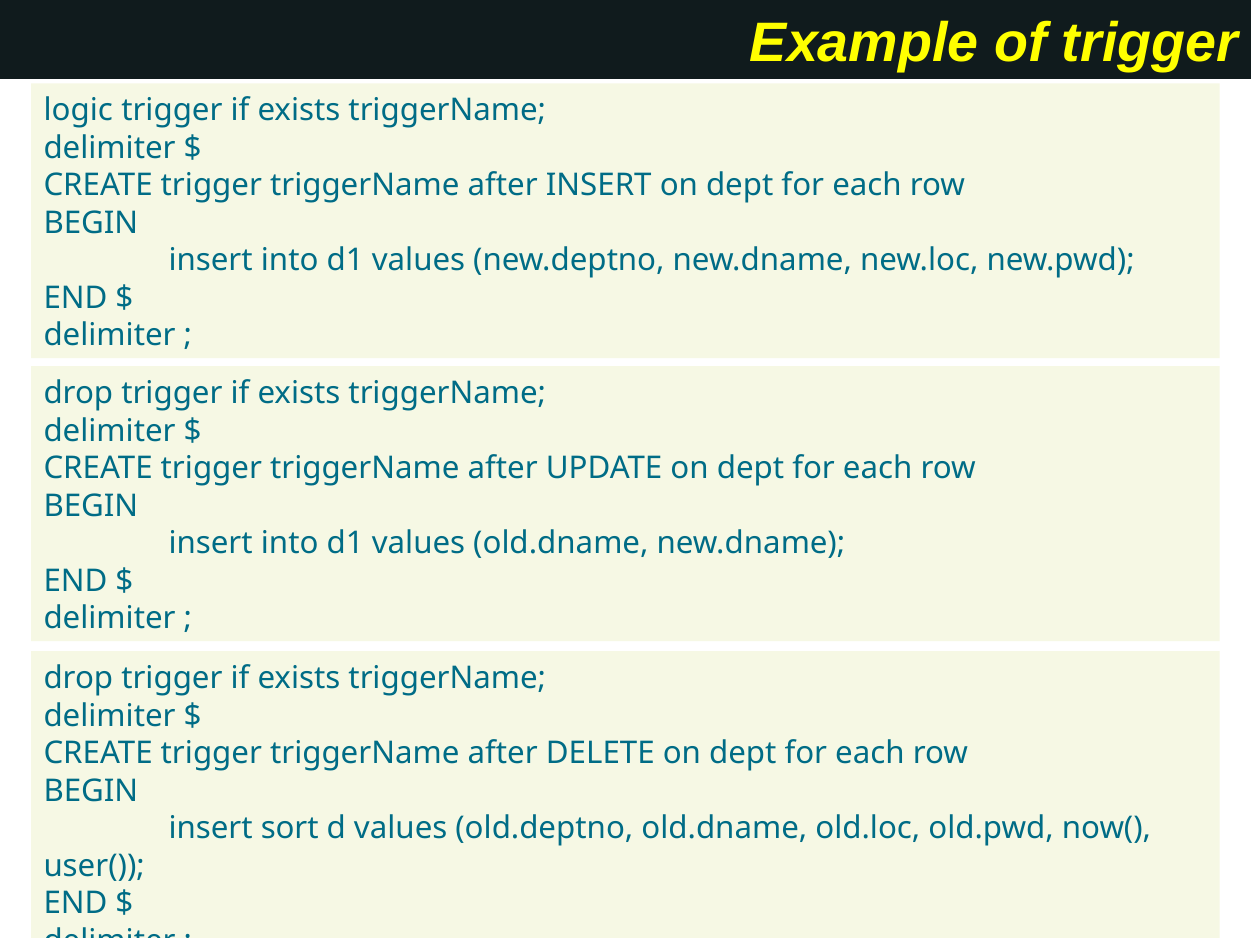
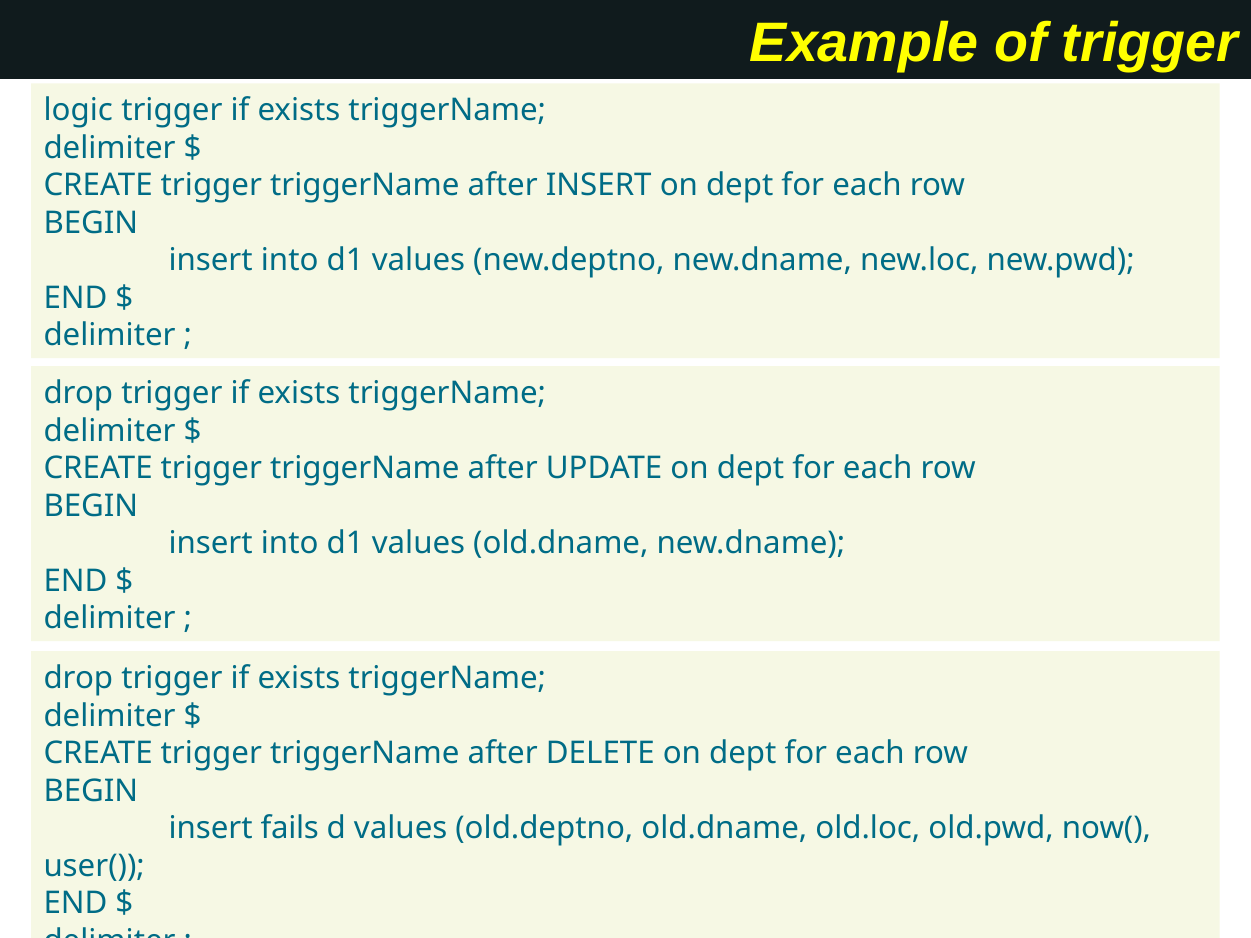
sort: sort -> fails
